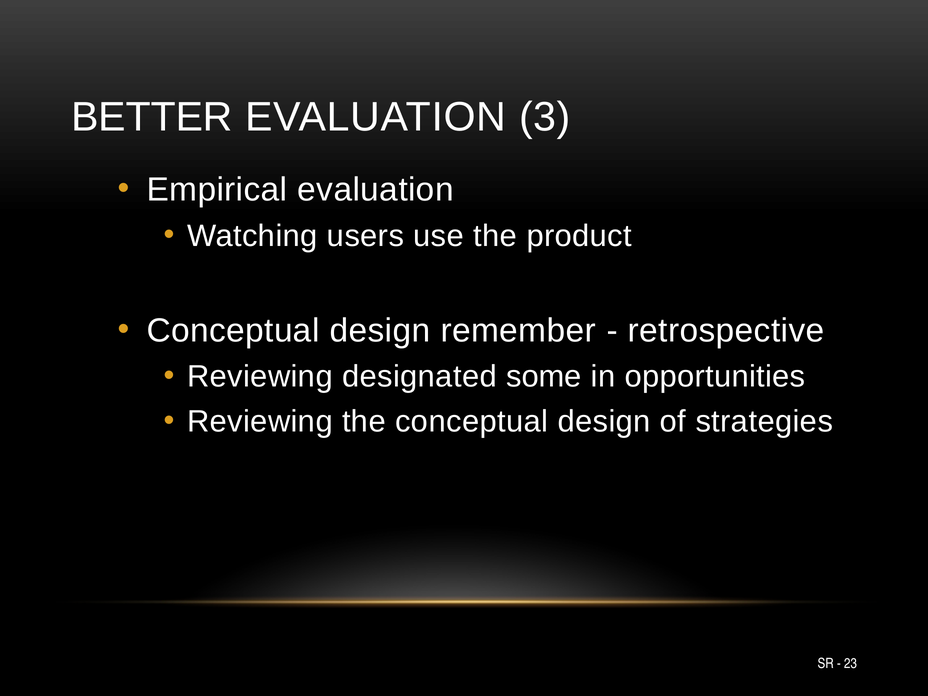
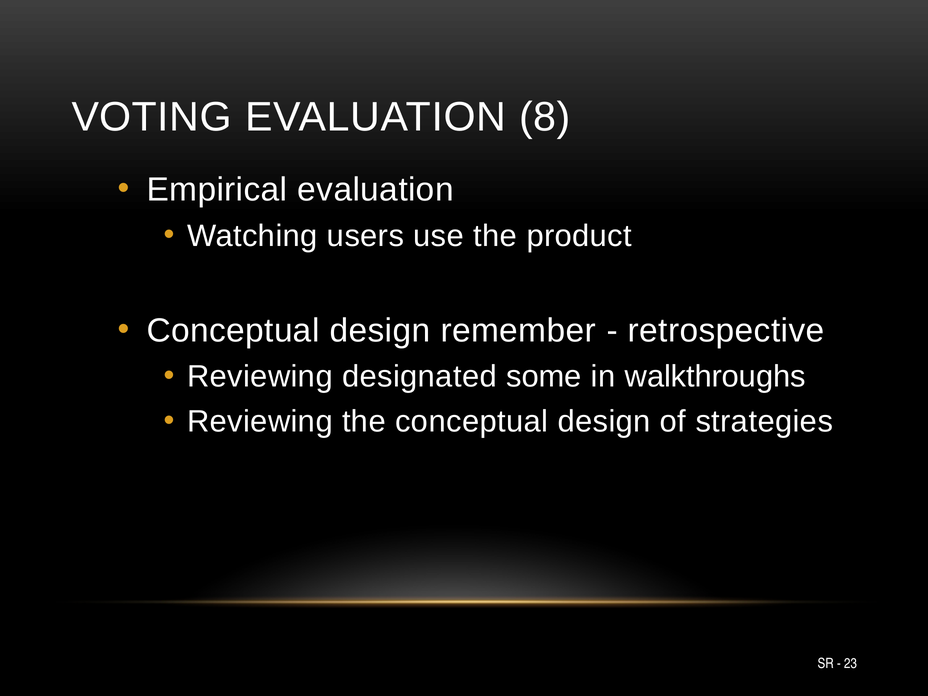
BETTER: BETTER -> VOTING
3: 3 -> 8
opportunities: opportunities -> walkthroughs
